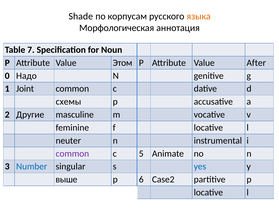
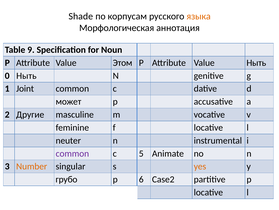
7: 7 -> 9
Value After: After -> Ныть
0 Надо: Надо -> Ныть
схемы: схемы -> может
Number colour: blue -> orange
yes colour: blue -> orange
выше: выше -> грубо
